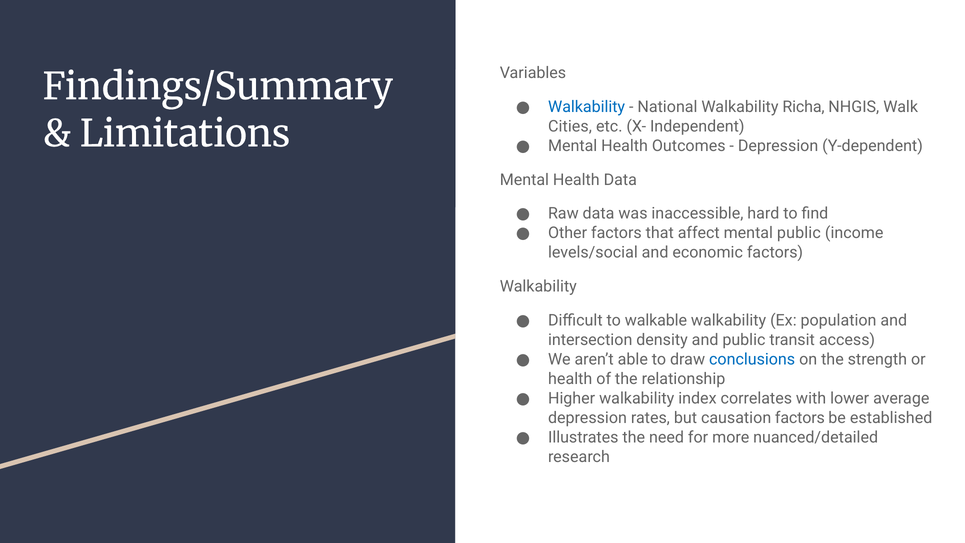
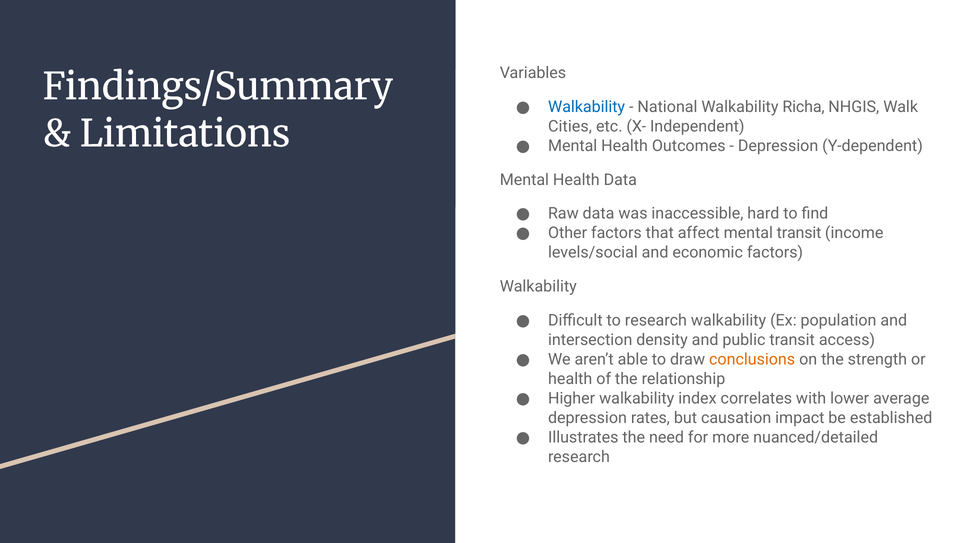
mental public: public -> transit
to walkable: walkable -> research
conclusions colour: blue -> orange
causation factors: factors -> impact
